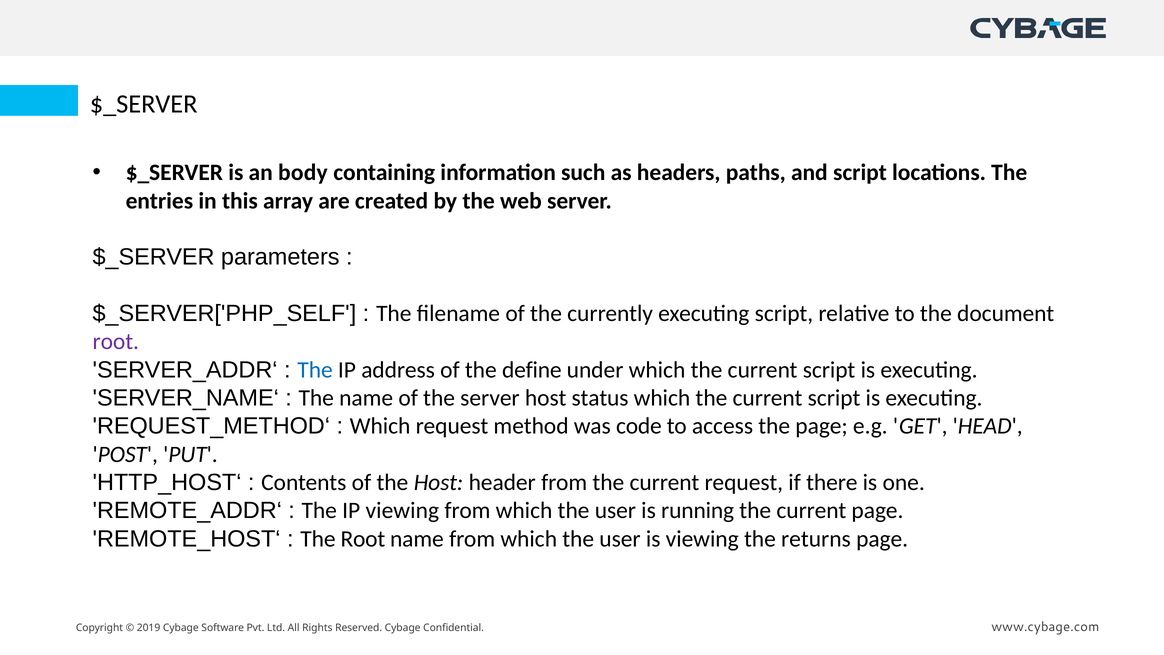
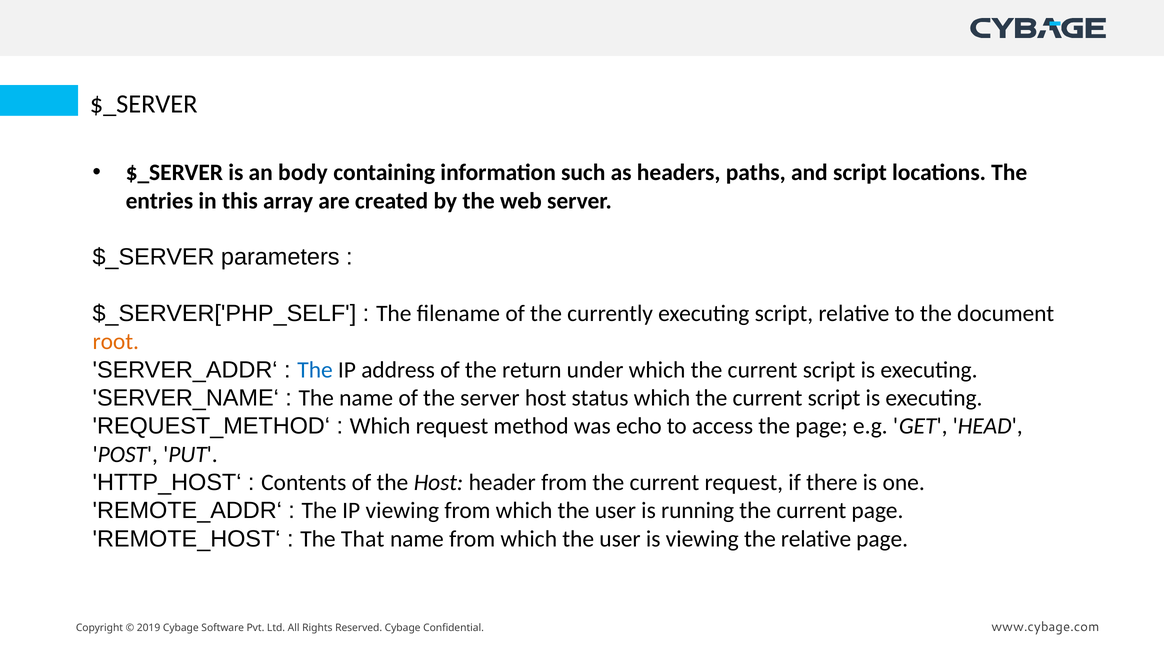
root at (116, 342) colour: purple -> orange
define: define -> return
code: code -> echo
The Root: Root -> That
the returns: returns -> relative
